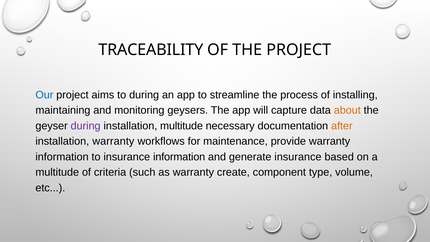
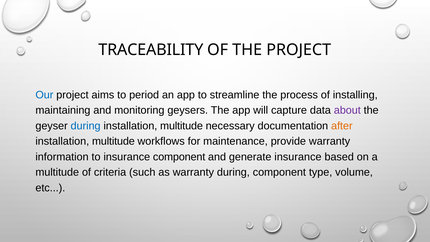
to during: during -> period
about colour: orange -> purple
during at (86, 126) colour: purple -> blue
warranty at (113, 141): warranty -> multitude
insurance information: information -> component
warranty create: create -> during
